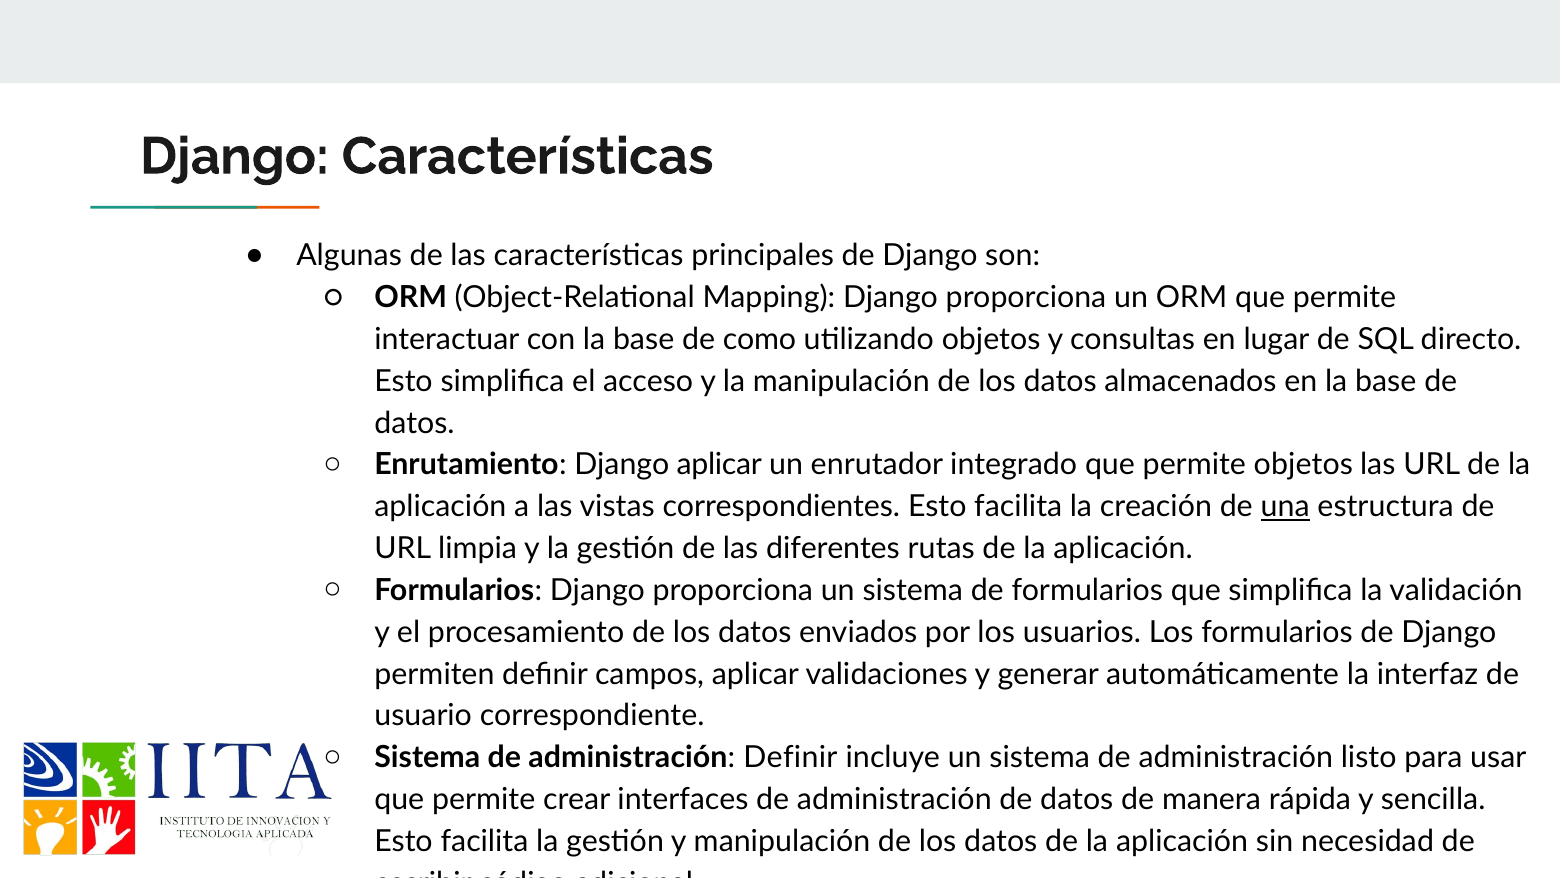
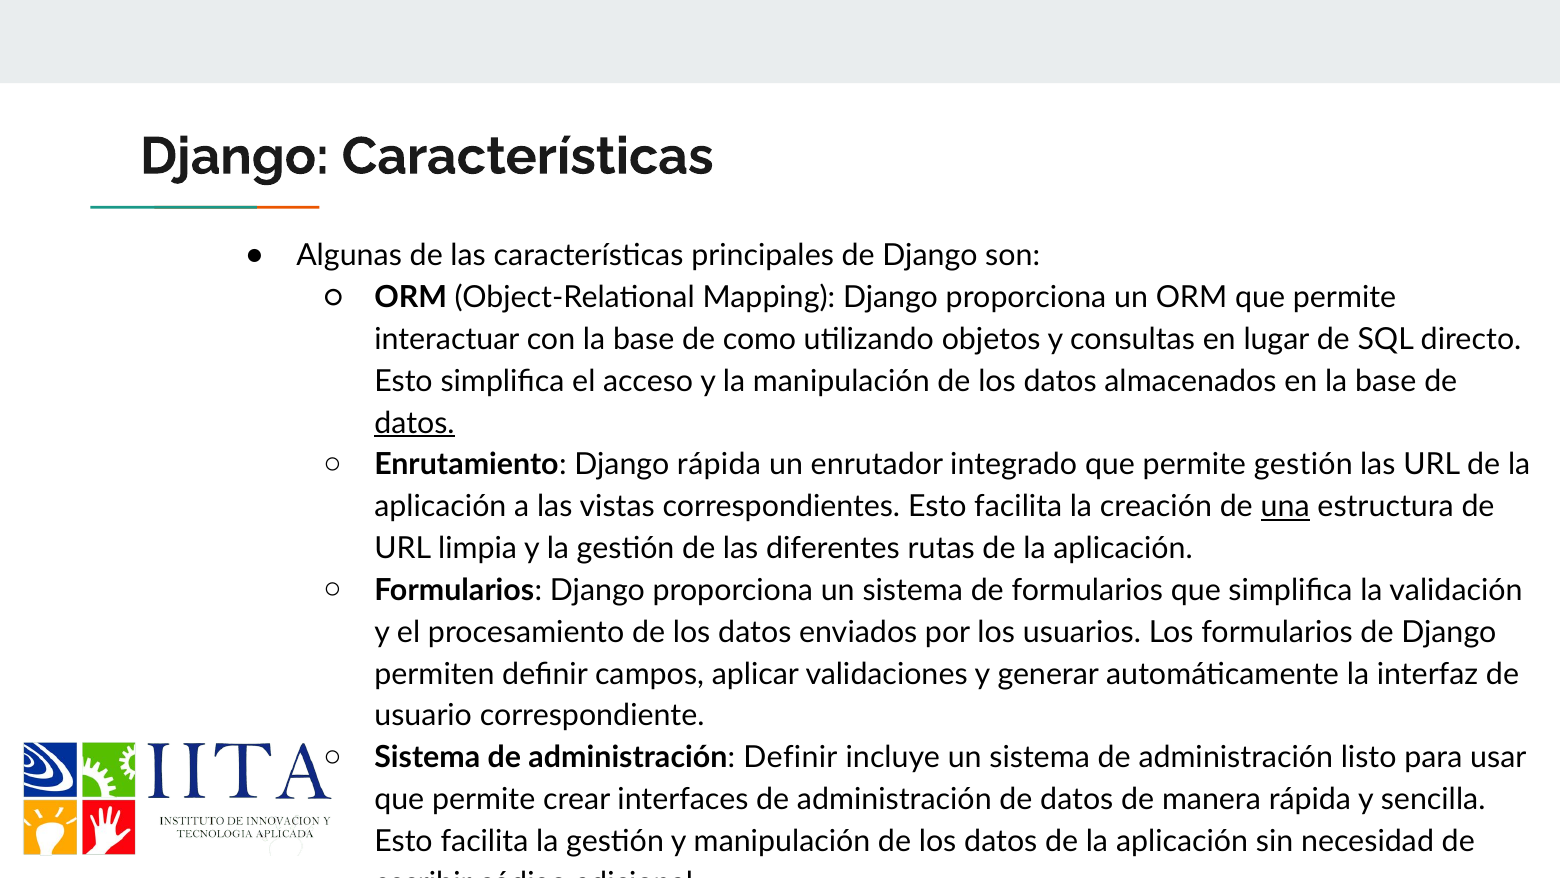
datos at (415, 423) underline: none -> present
Django aplicar: aplicar -> rápida
permite objetos: objetos -> gestión
